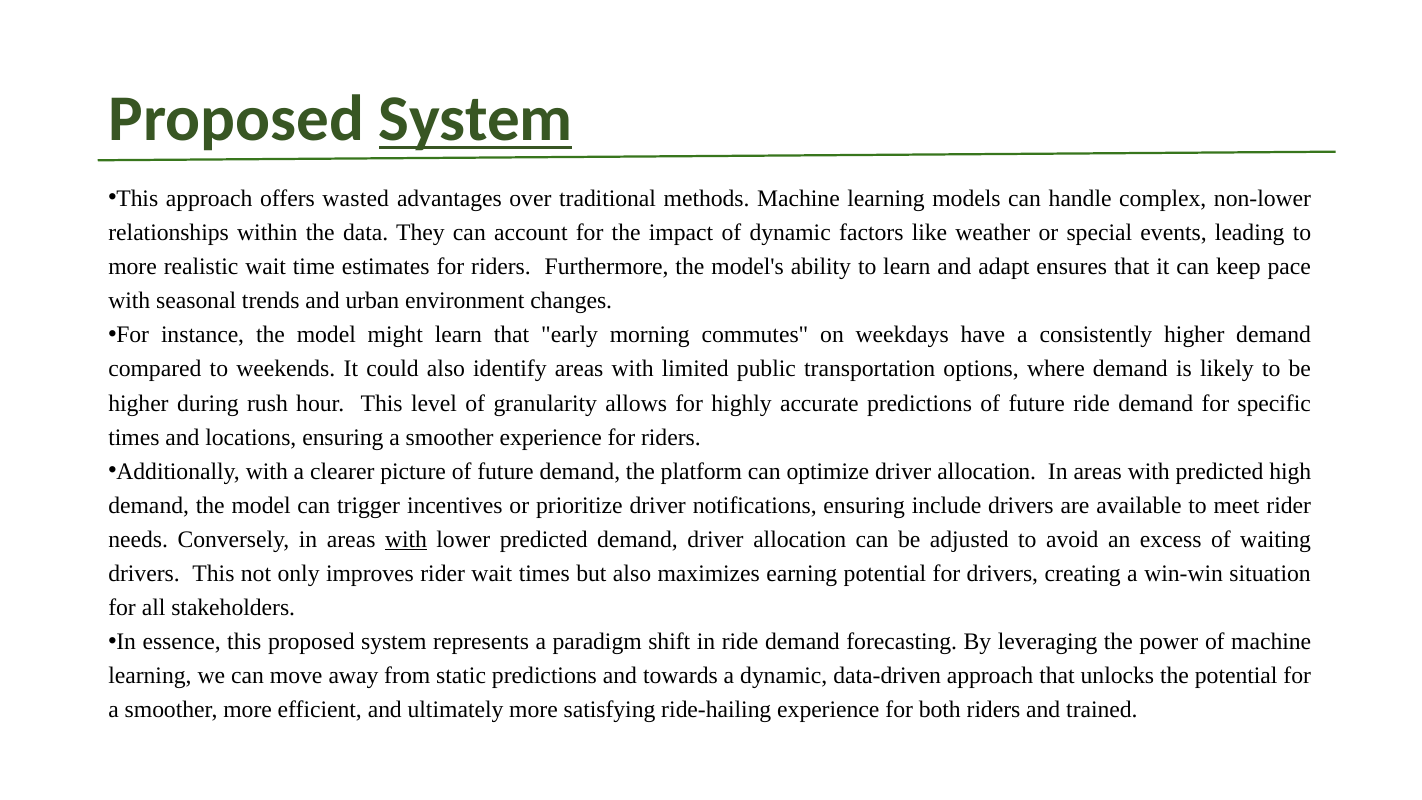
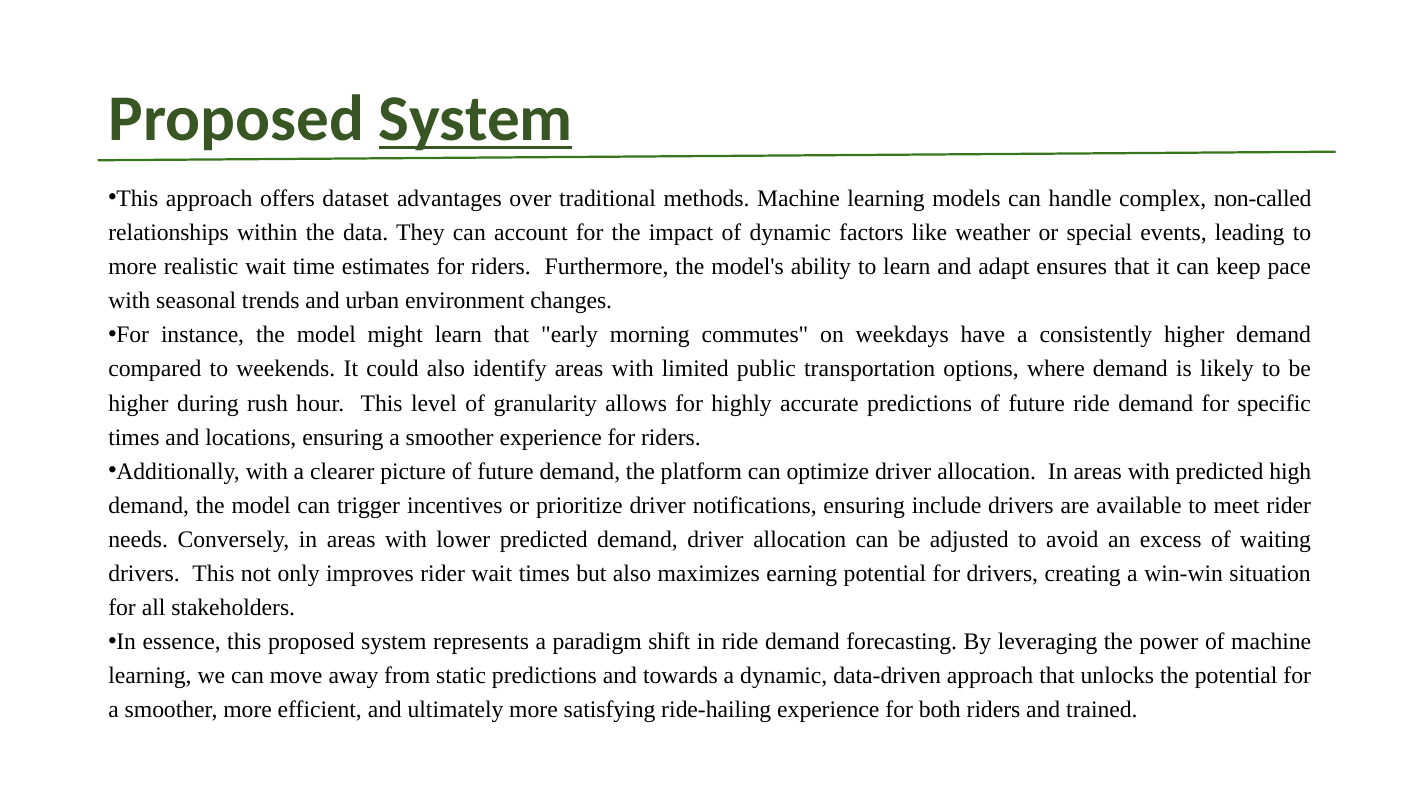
wasted: wasted -> dataset
non-lower: non-lower -> non-called
with at (406, 539) underline: present -> none
